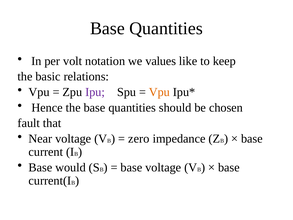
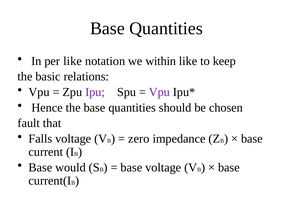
per volt: volt -> like
values: values -> within
Vpu at (159, 92) colour: orange -> purple
Near: Near -> Falls
